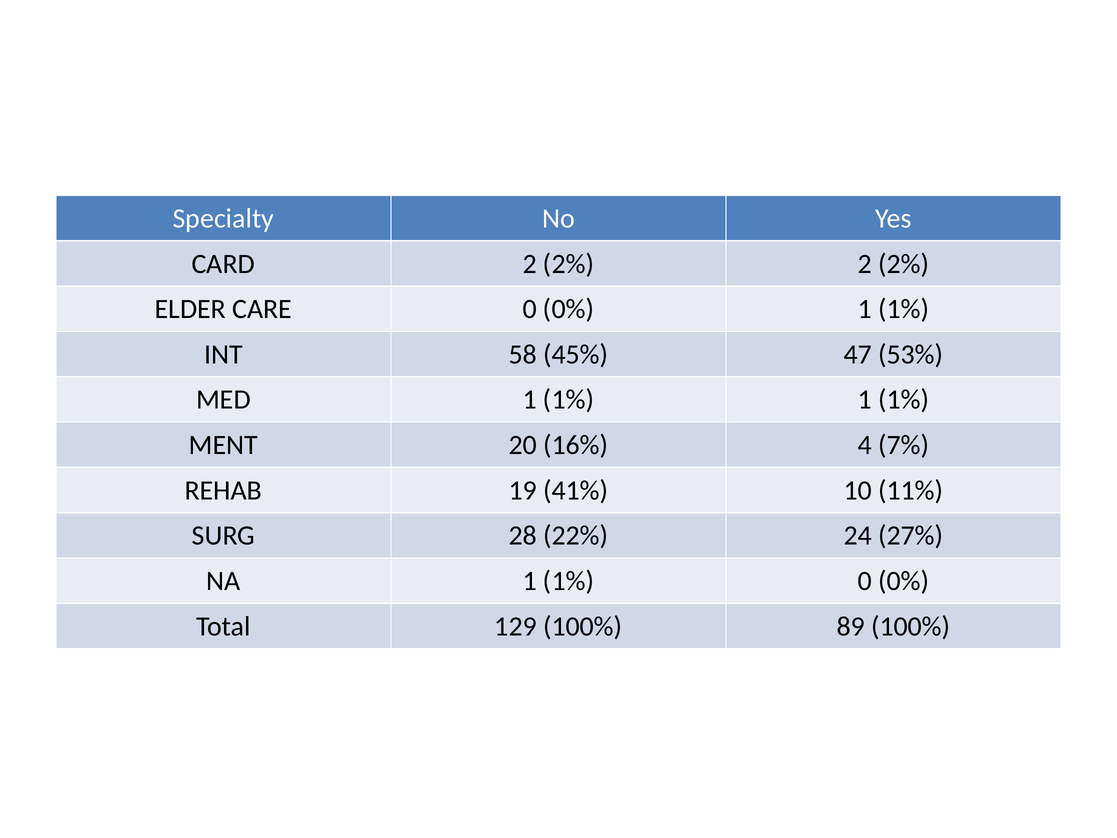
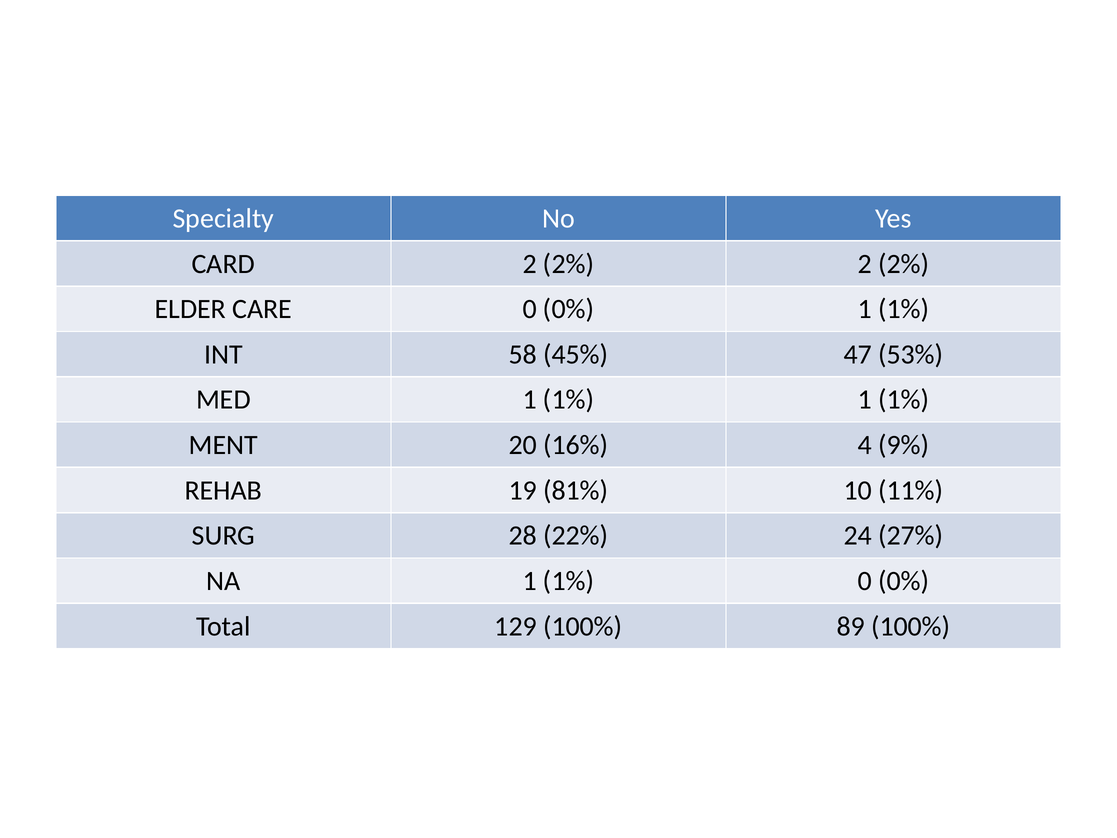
7%: 7% -> 9%
41%: 41% -> 81%
